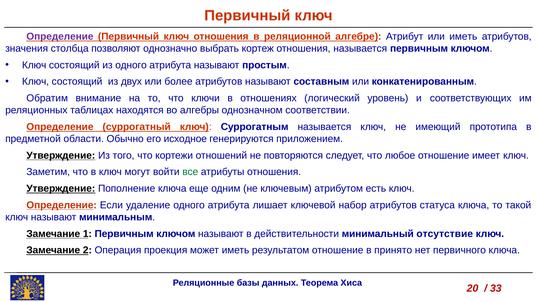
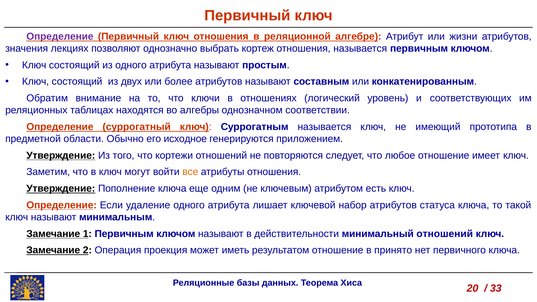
или иметь: иметь -> жизни
столбца: столбца -> лекциях
все colour: green -> orange
минимальный отсутствие: отсутствие -> отношений
